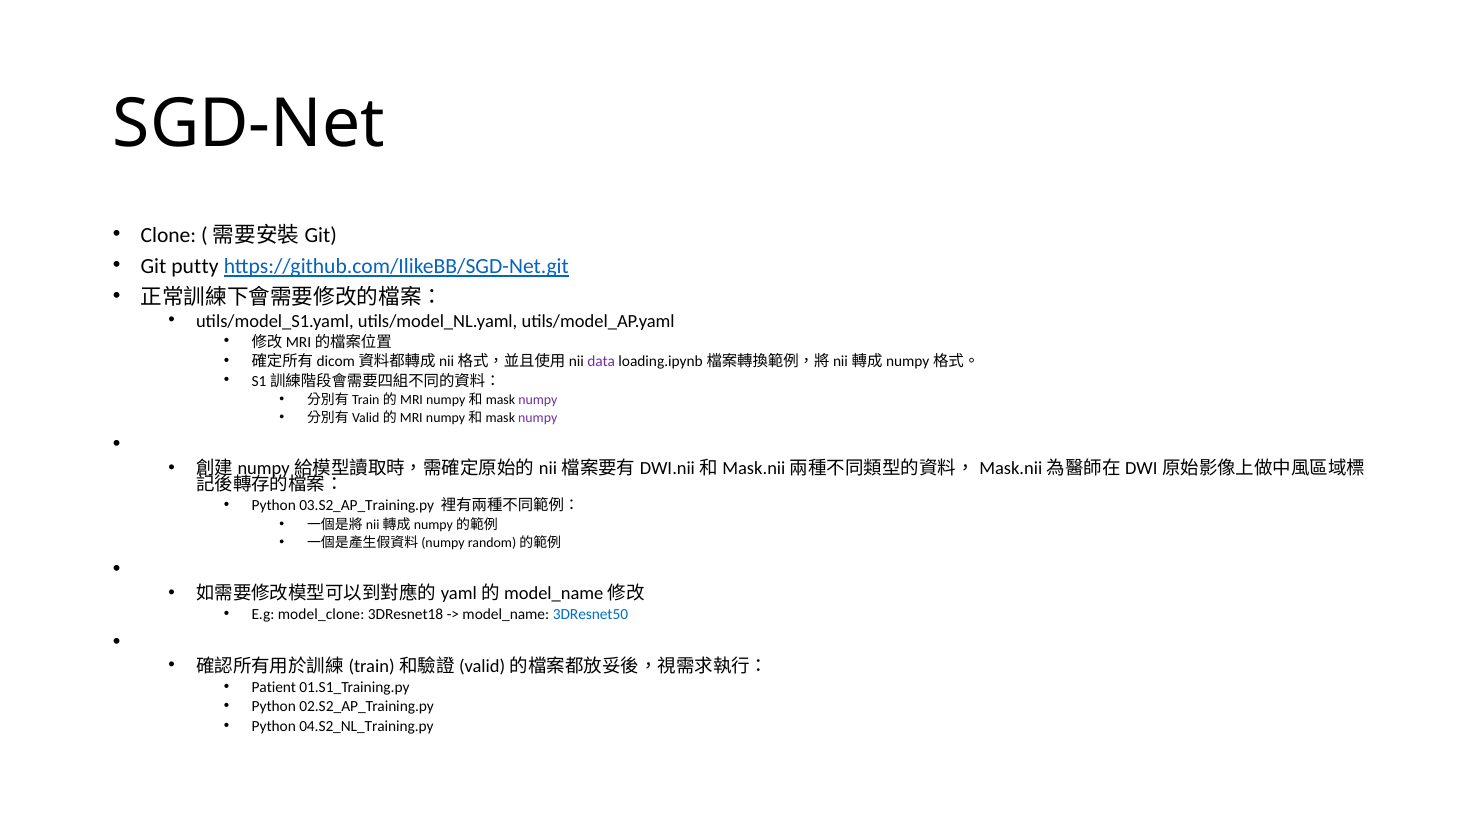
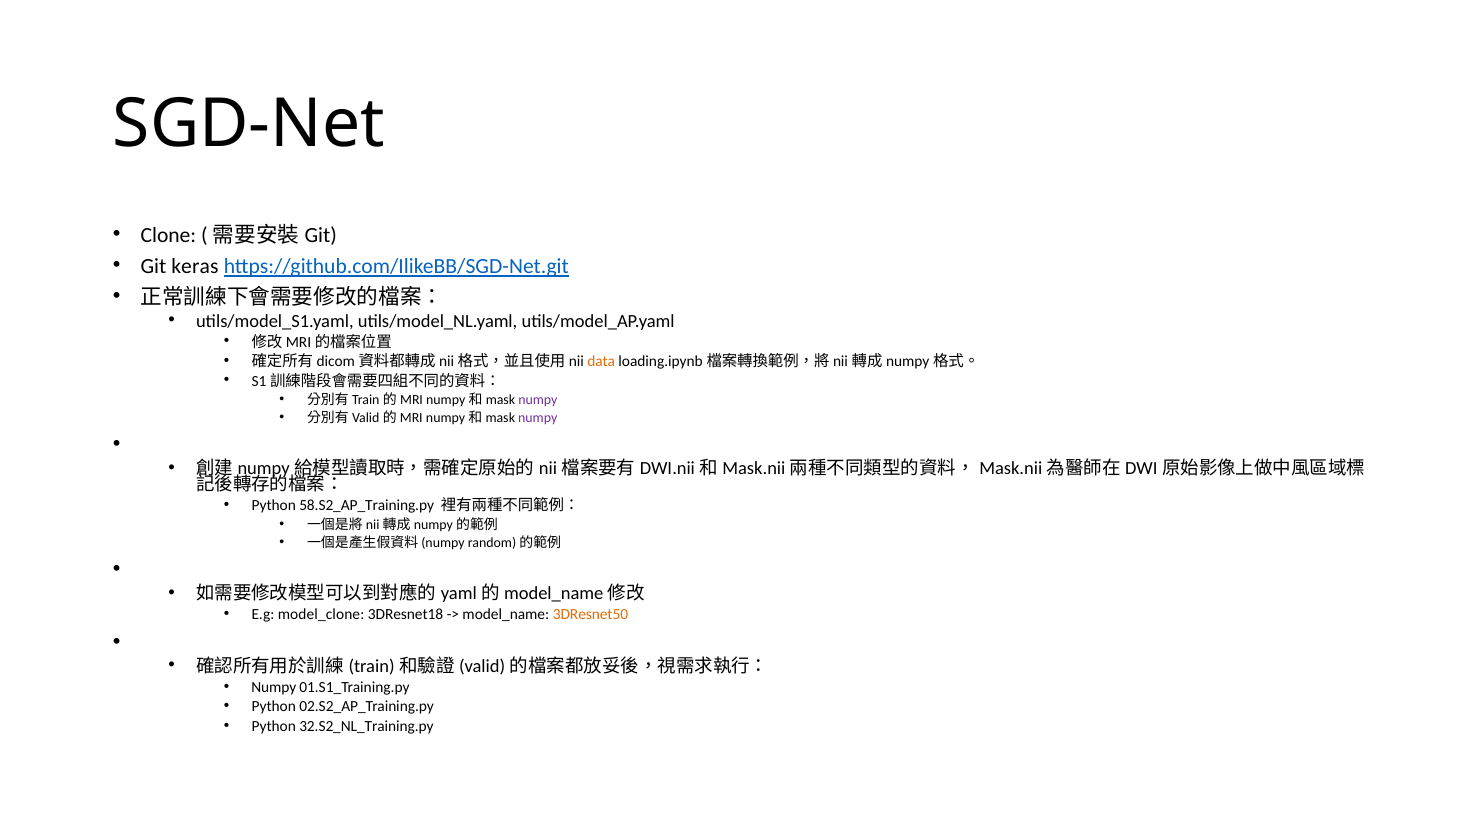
putty: putty -> keras
data colour: purple -> orange
03.S2_AP_Training.py: 03.S2_AP_Training.py -> 58.S2_AP_Training.py
3DResnet50 colour: blue -> orange
Patient at (274, 687): Patient -> Numpy
04.S2_NL_Training.py: 04.S2_NL_Training.py -> 32.S2_NL_Training.py
